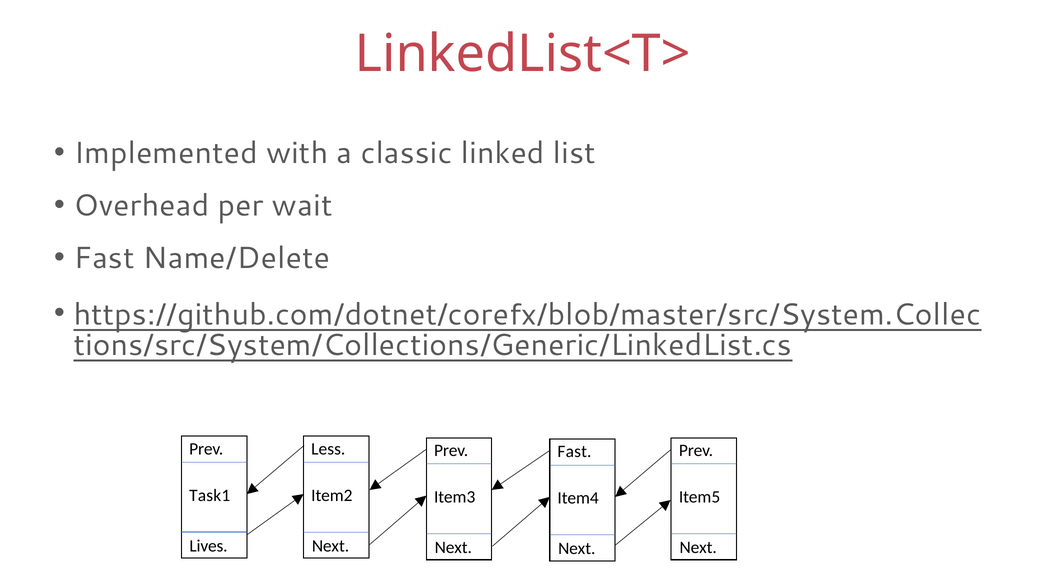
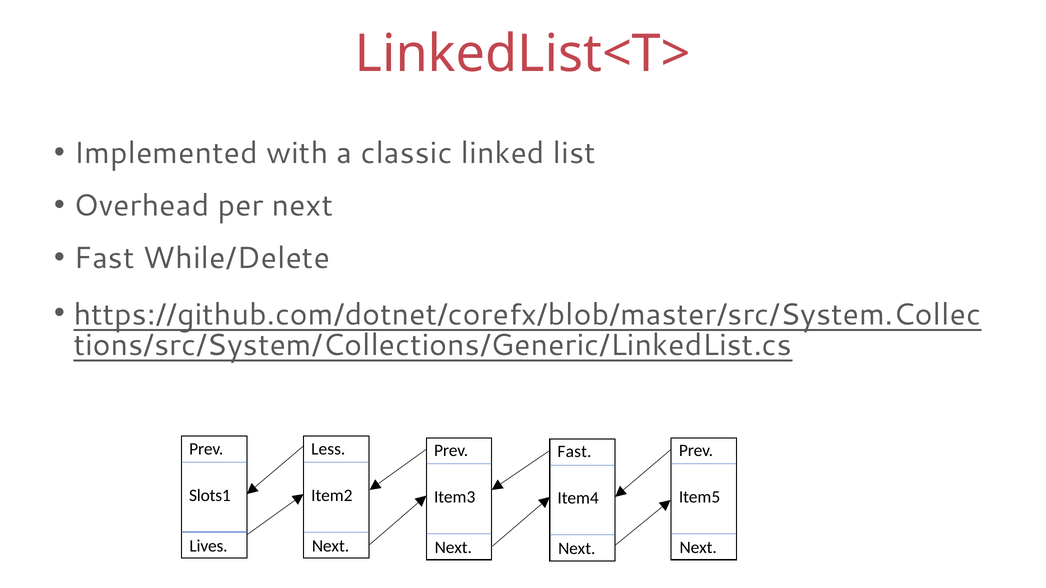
per wait: wait -> next
Name/Delete: Name/Delete -> While/Delete
Task1: Task1 -> Slots1
